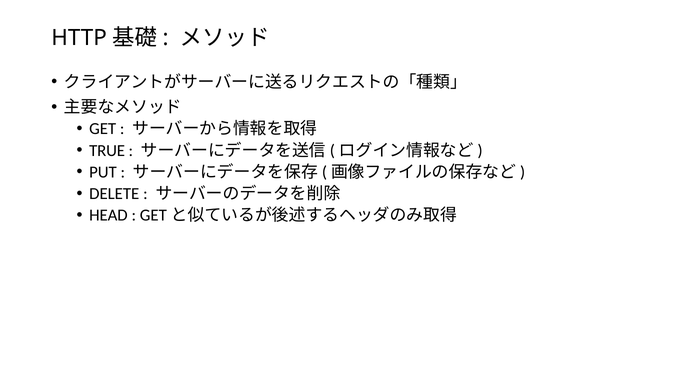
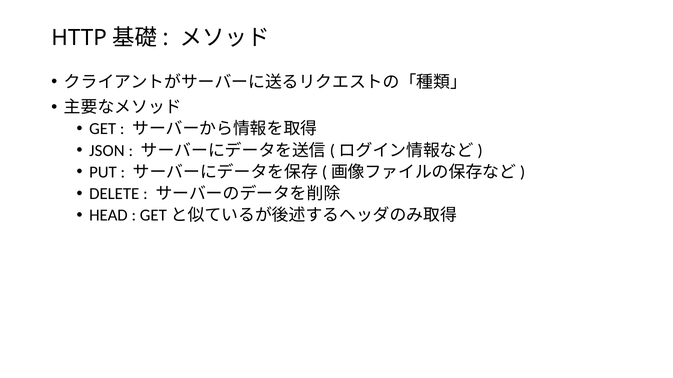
TRUE: TRUE -> JSON
